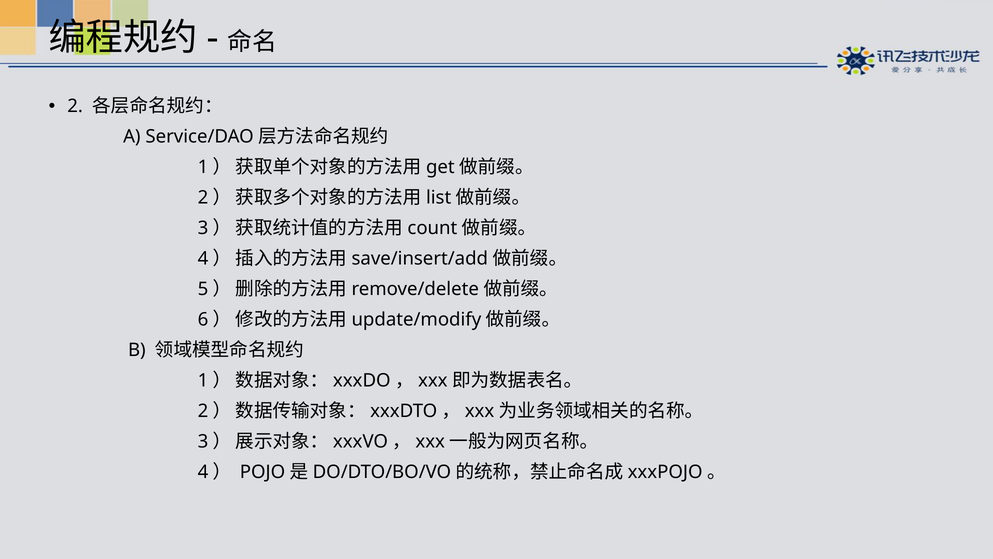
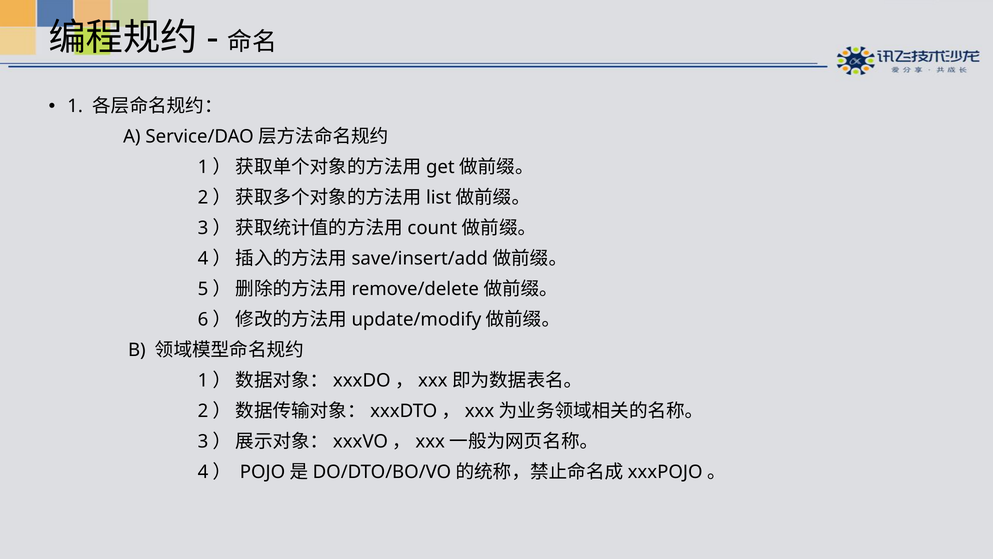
2: 2 -> 1
